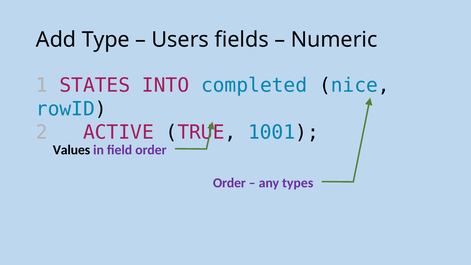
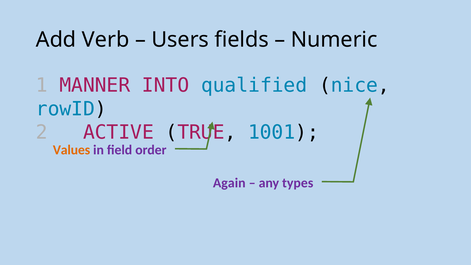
Type: Type -> Verb
STATES: STATES -> MANNER
completed: completed -> qualified
Values colour: black -> orange
Order at (229, 183): Order -> Again
